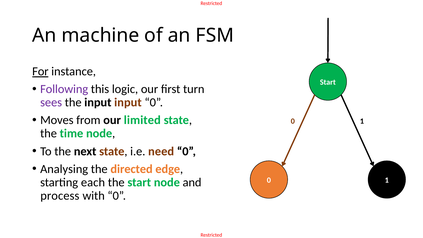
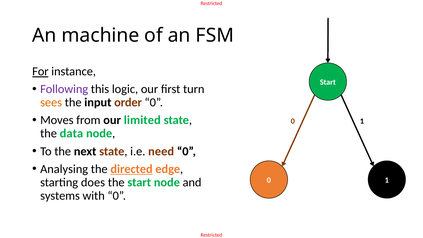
sees colour: purple -> orange
input input: input -> order
time: time -> data
directed underline: none -> present
each: each -> does
process: process -> systems
